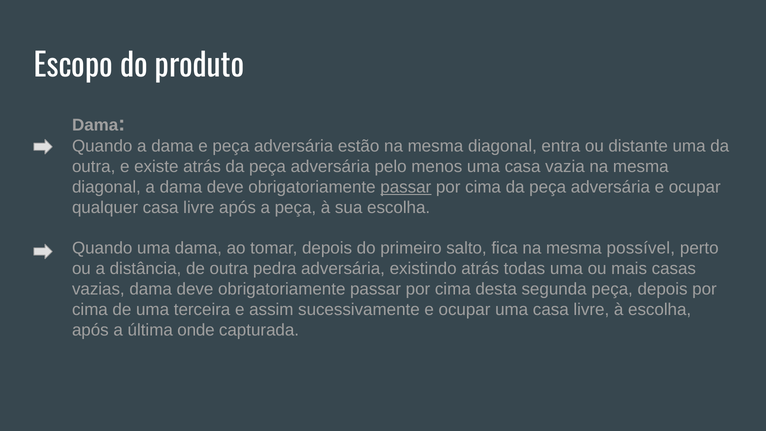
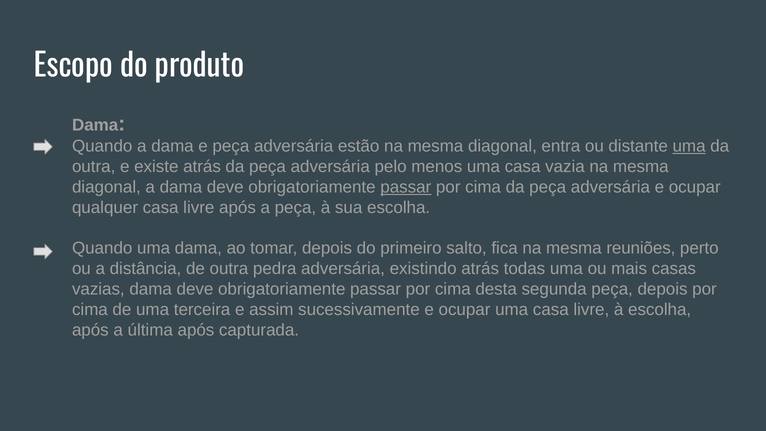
uma at (689, 146) underline: none -> present
possível: possível -> reuniões
última onde: onde -> após
